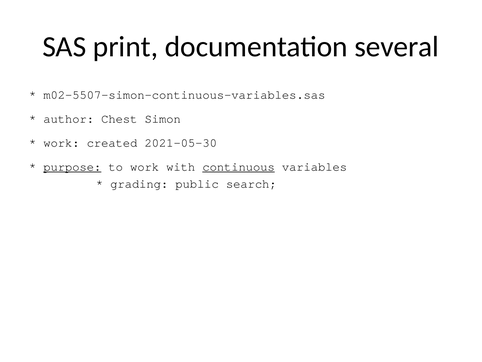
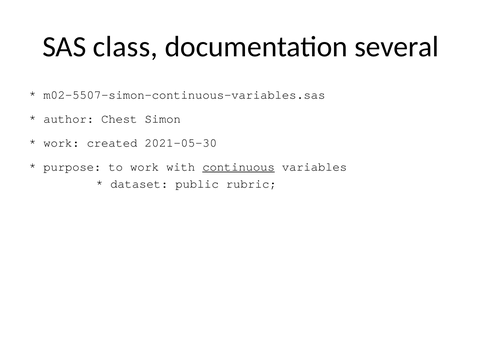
print: print -> class
purpose underline: present -> none
grading: grading -> dataset
search: search -> rubric
